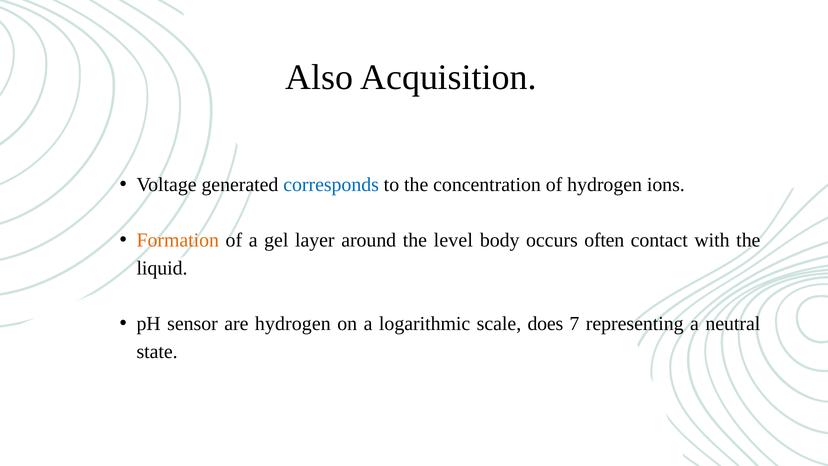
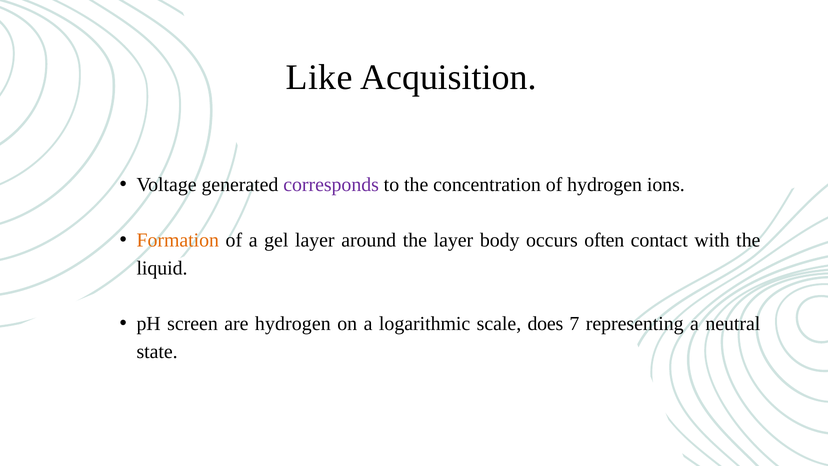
Also: Also -> Like
corresponds colour: blue -> purple
the level: level -> layer
sensor: sensor -> screen
